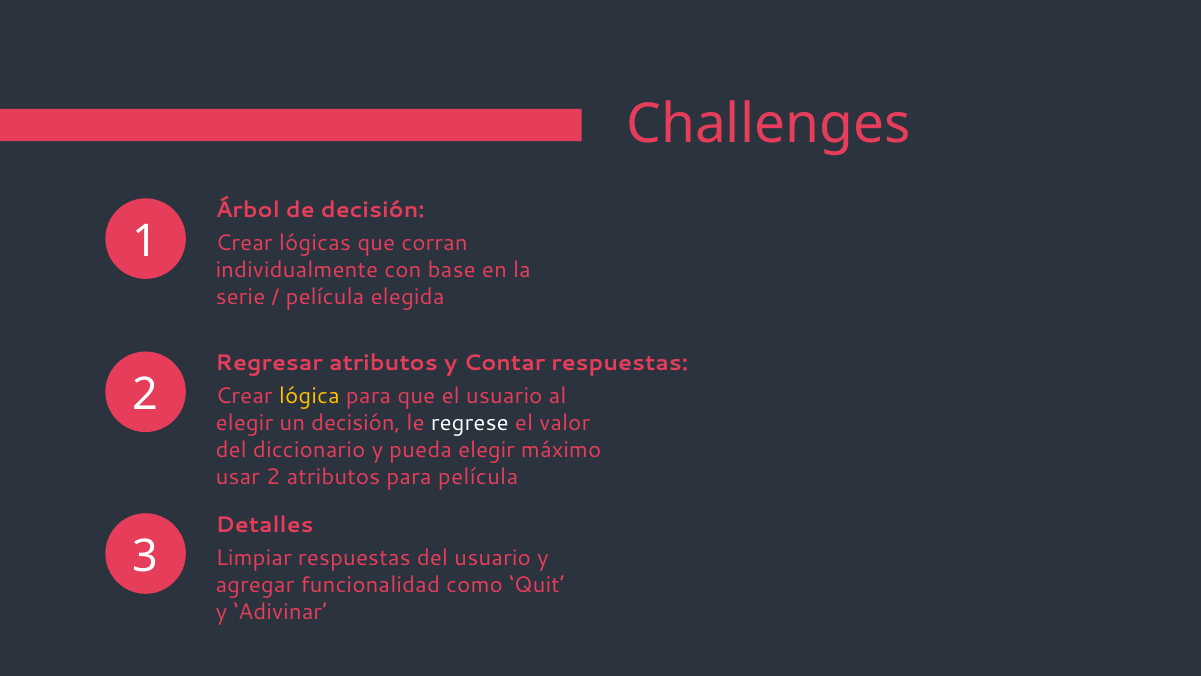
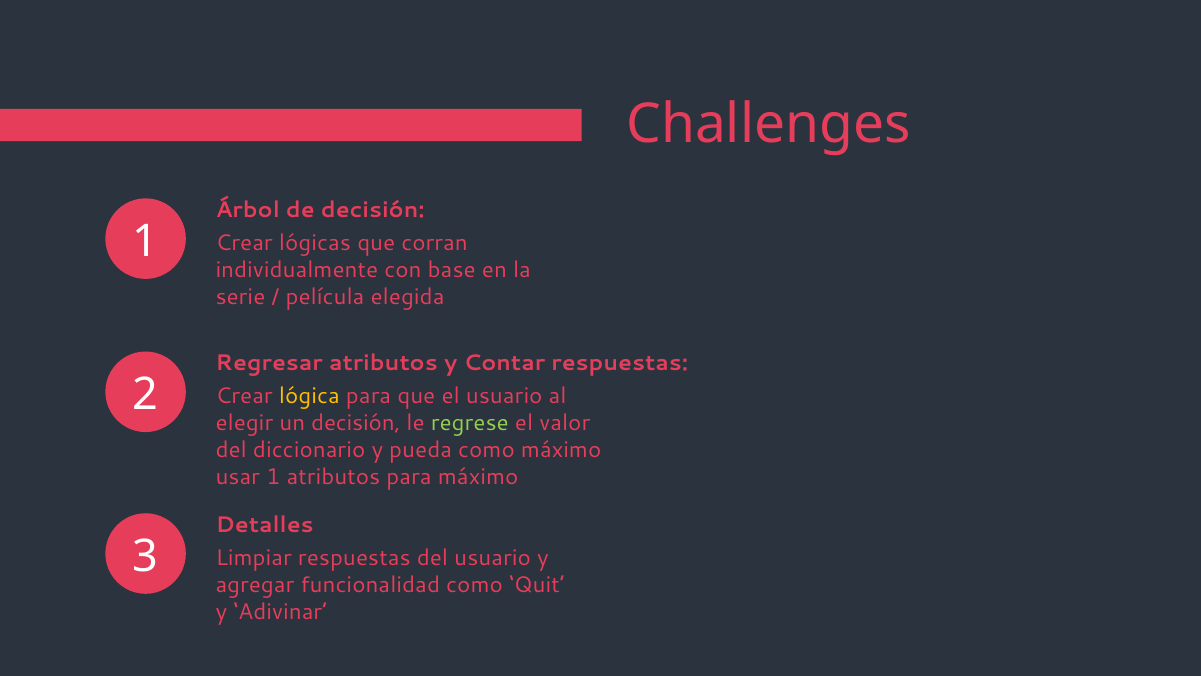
regrese colour: white -> light green
pueda elegir: elegir -> como
usar 2: 2 -> 1
para película: película -> máximo
